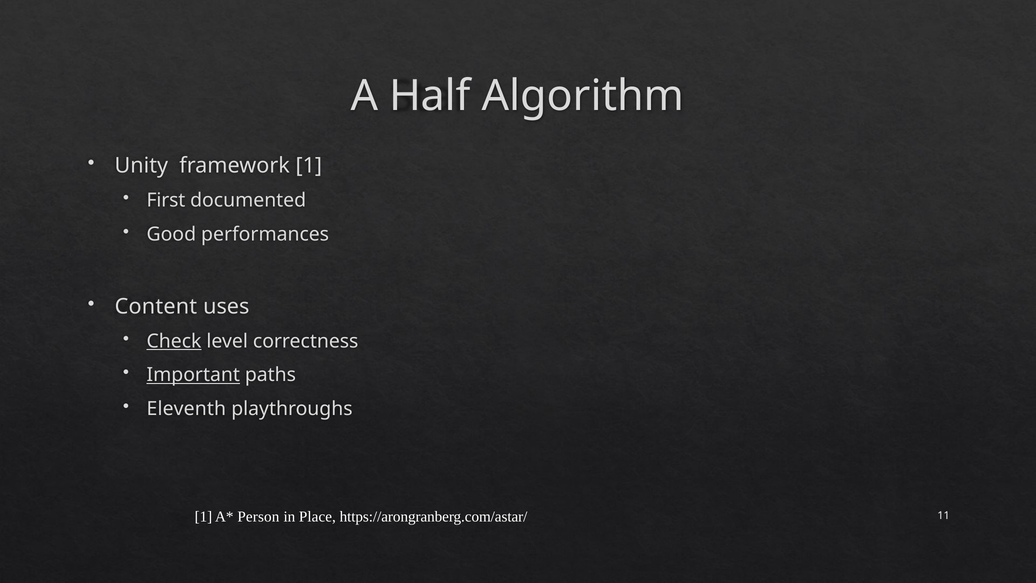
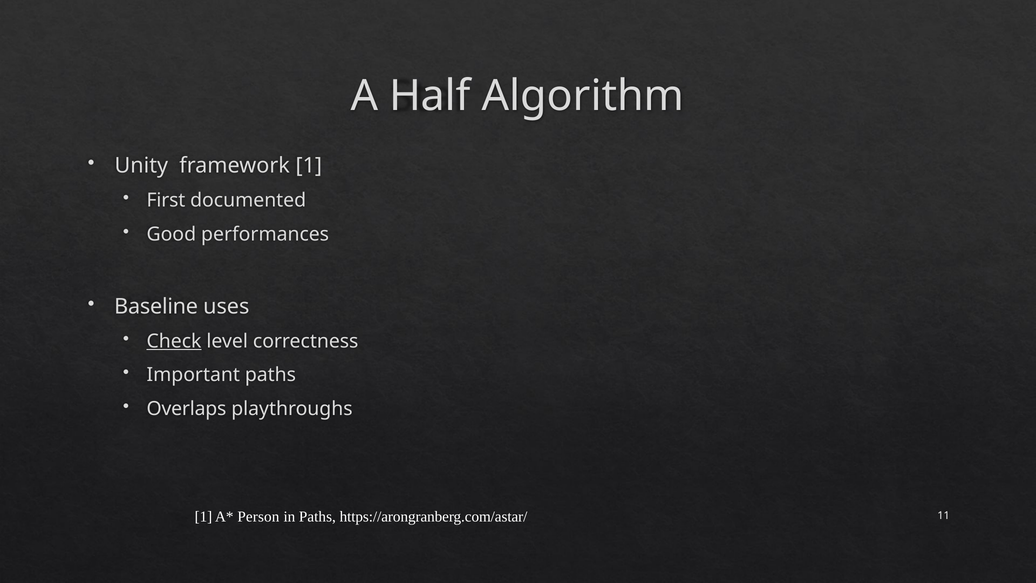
Content: Content -> Baseline
Important underline: present -> none
Eleventh: Eleventh -> Overlaps
in Place: Place -> Paths
